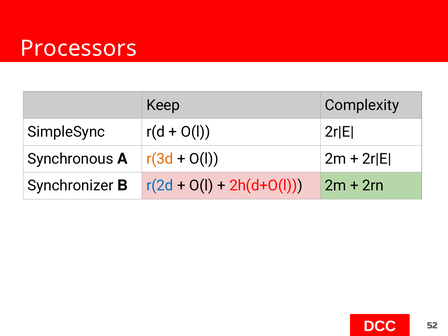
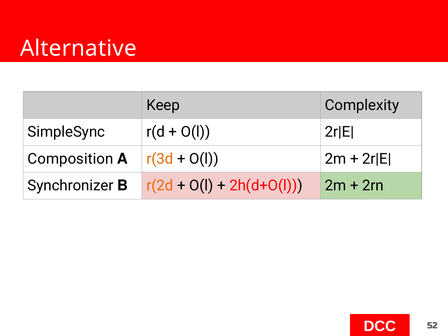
Processors: Processors -> Alternative
Synchronous: Synchronous -> Composition
r(2d colour: blue -> orange
